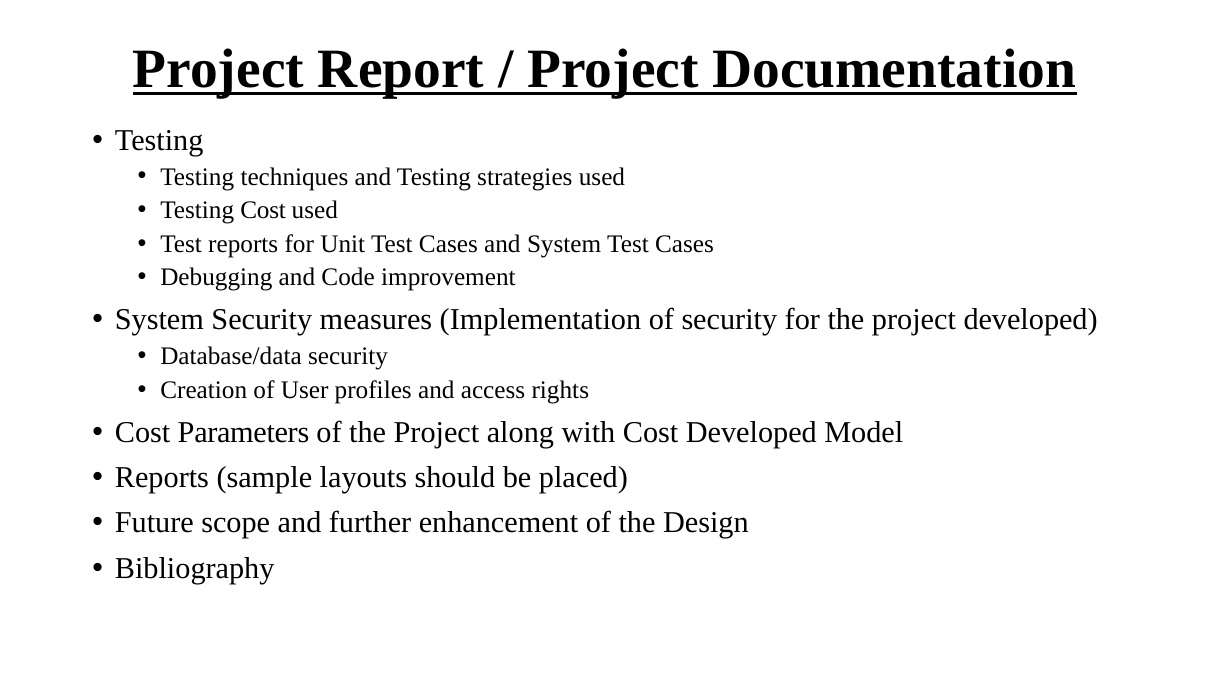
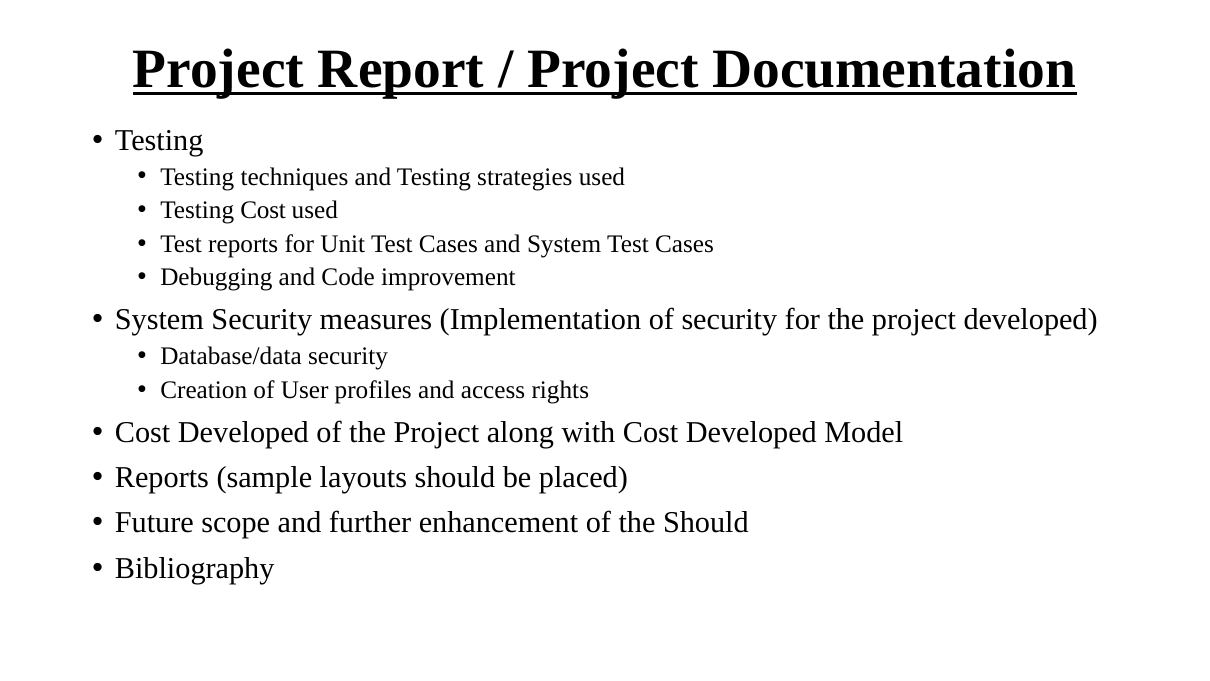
Parameters at (244, 432): Parameters -> Developed
the Design: Design -> Should
